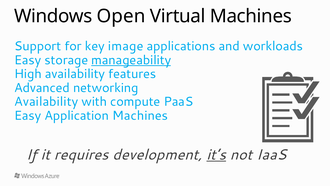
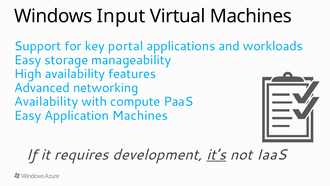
Open: Open -> Input
image: image -> portal
manageability underline: present -> none
